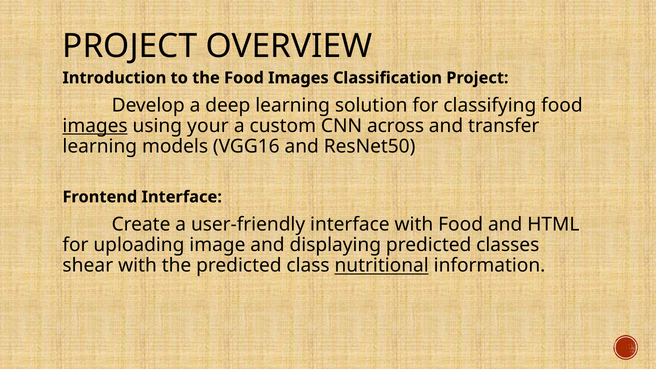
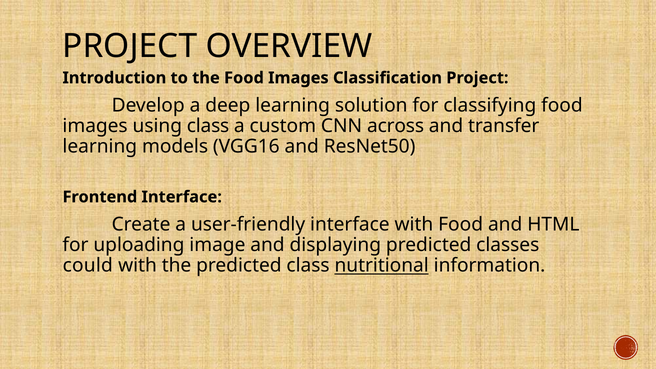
images at (95, 126) underline: present -> none
using your: your -> class
shear: shear -> could
